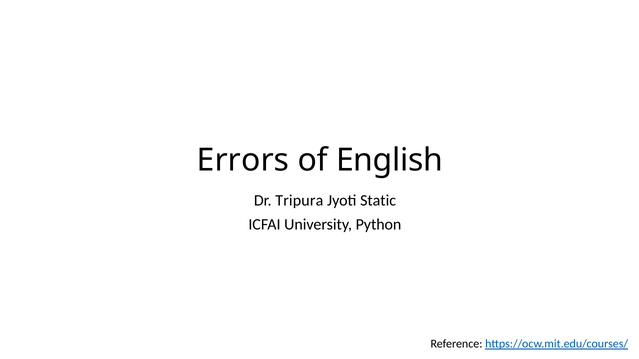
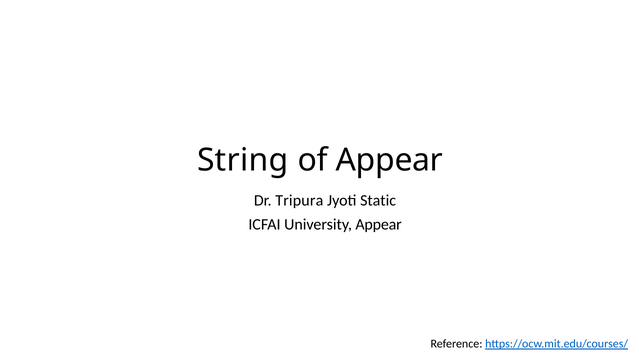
Errors: Errors -> String
of English: English -> Appear
University Python: Python -> Appear
